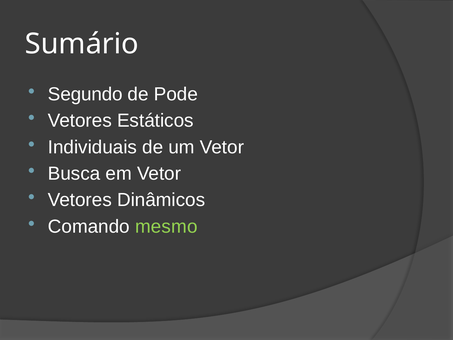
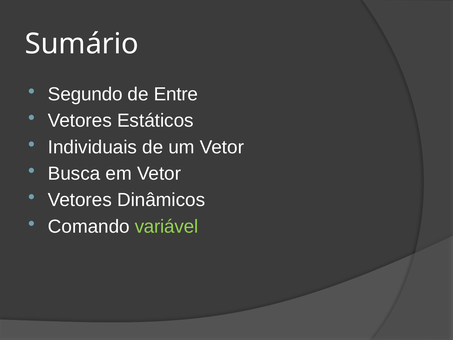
Pode: Pode -> Entre
mesmo: mesmo -> variável
